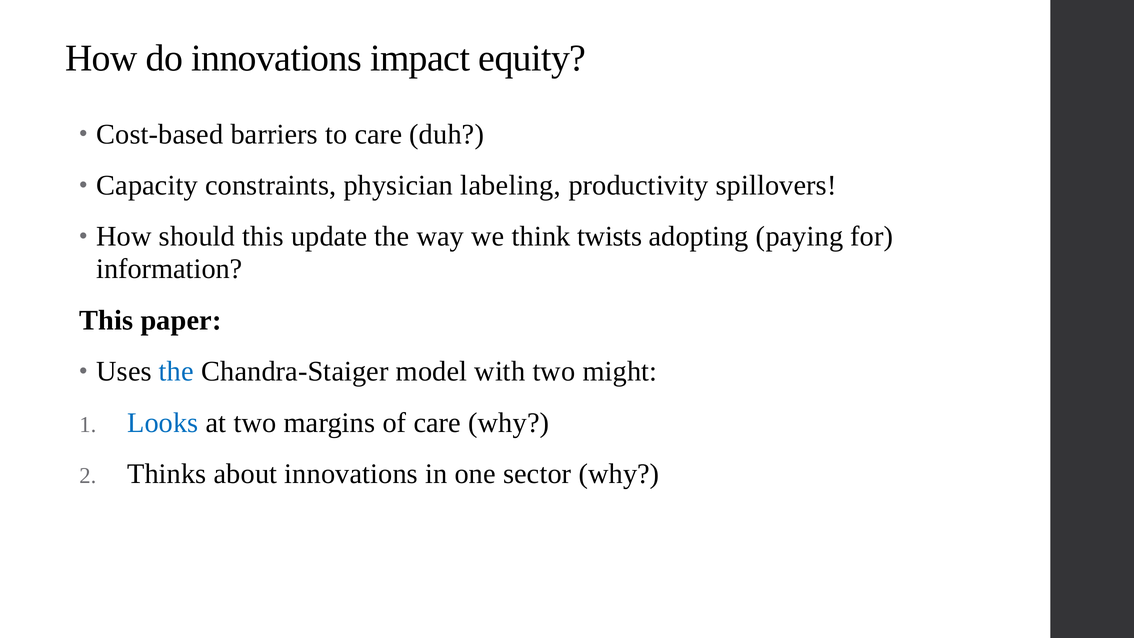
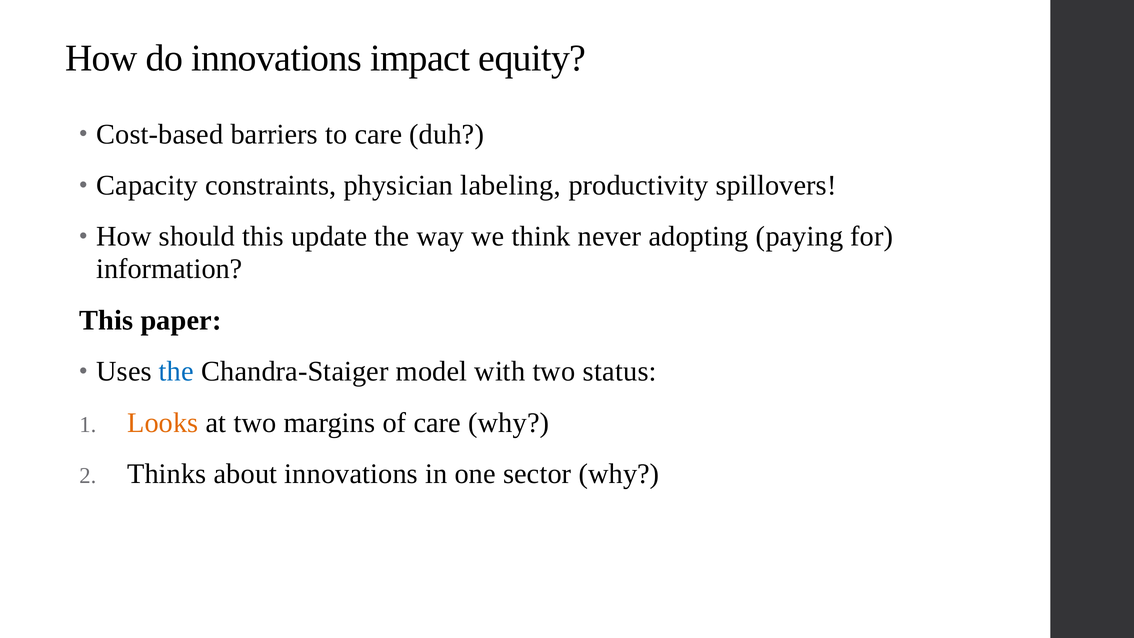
twists: twists -> never
might: might -> status
Looks colour: blue -> orange
